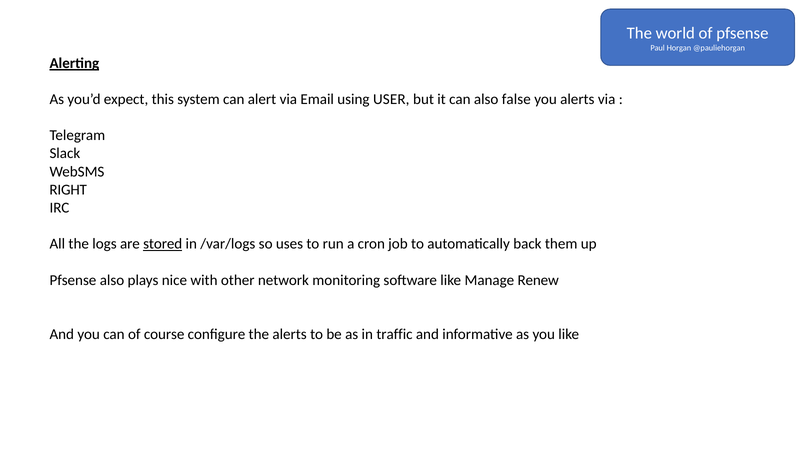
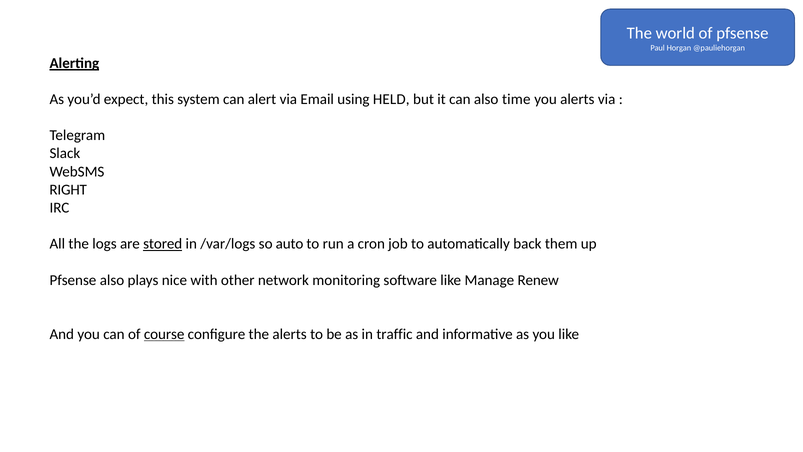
USER: USER -> HELD
false: false -> time
uses: uses -> auto
course underline: none -> present
